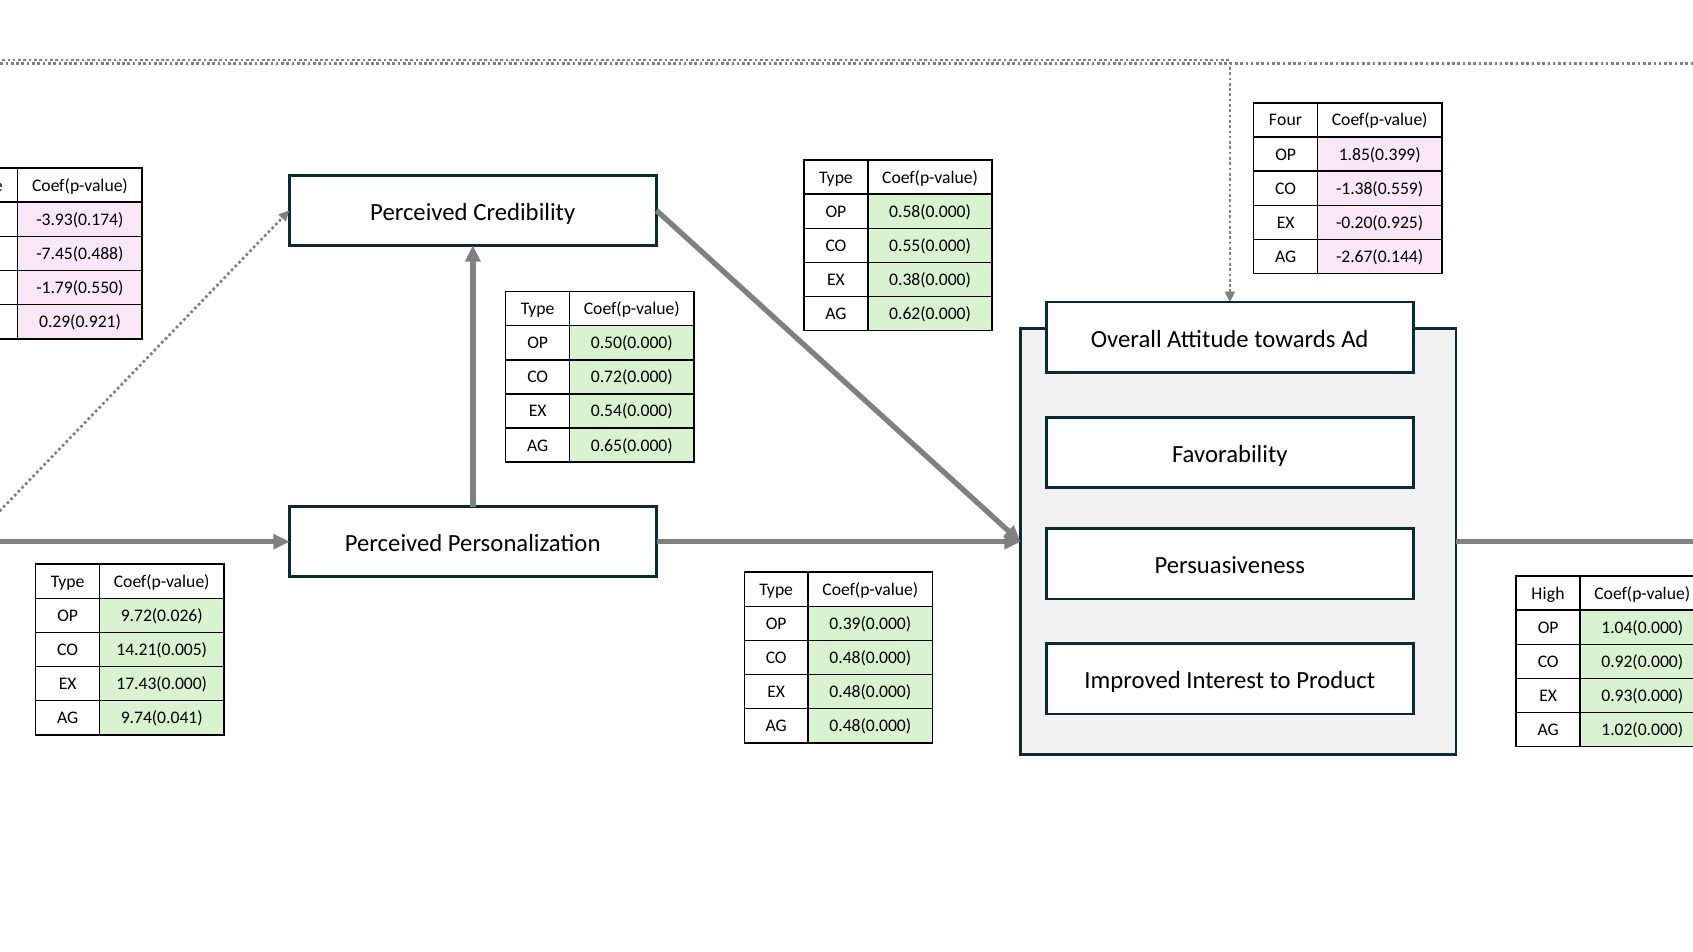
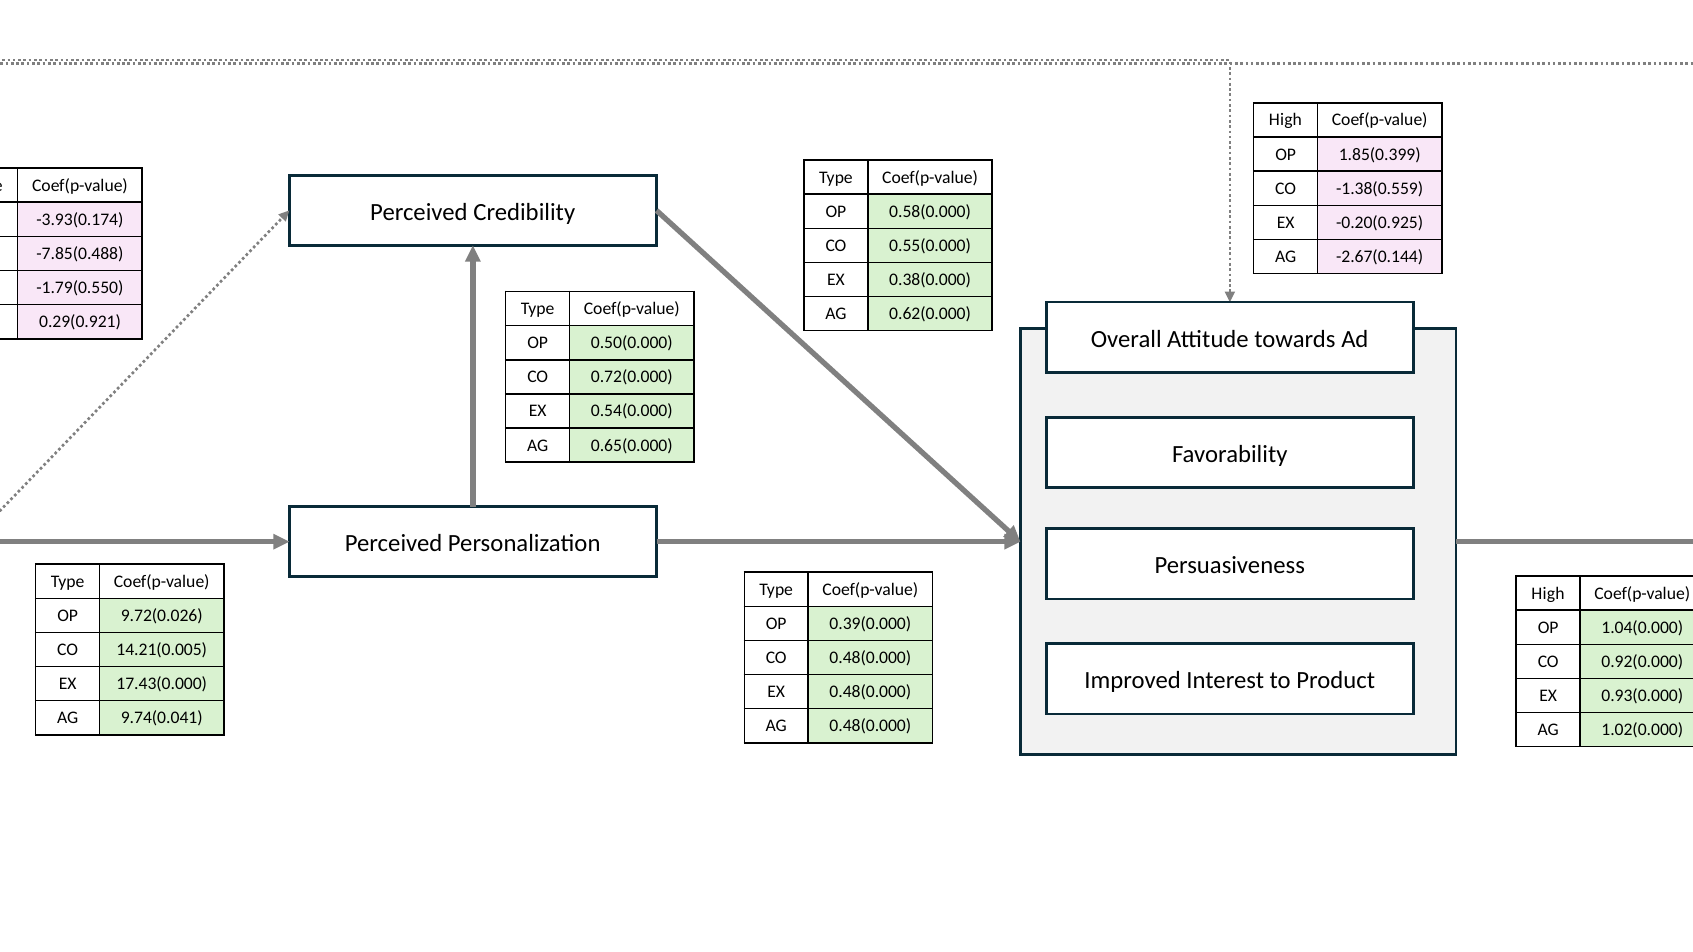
Four at (1285, 120): Four -> High
-7.45(0.488: -7.45(0.488 -> -7.85(0.488
